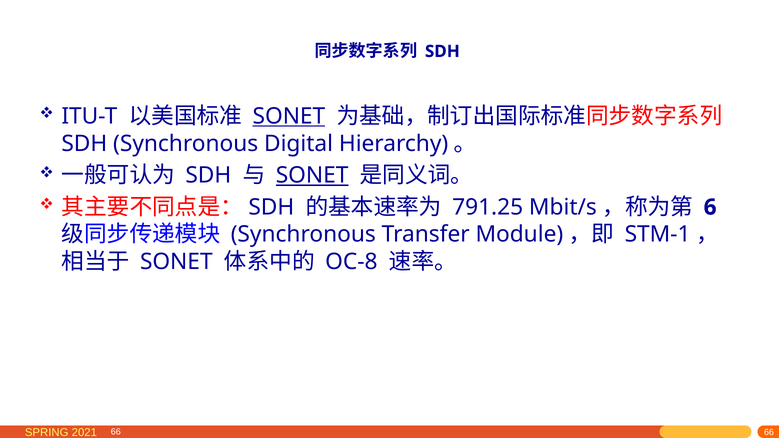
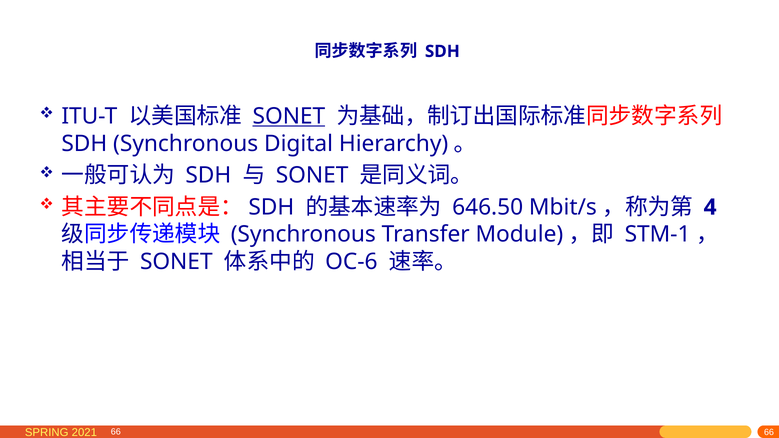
SONET at (312, 175) underline: present -> none
791.25: 791.25 -> 646.50
6: 6 -> 4
OC-8: OC-8 -> OC-6
